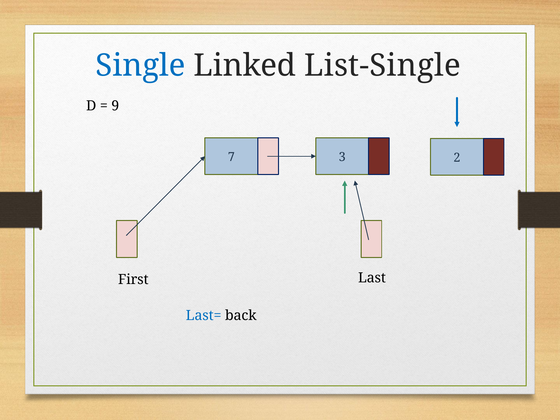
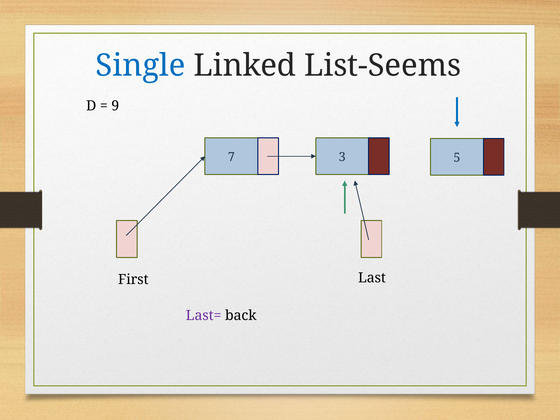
List-Single: List-Single -> List-Seems
2: 2 -> 5
Last= colour: blue -> purple
